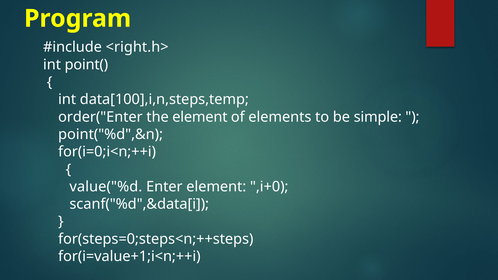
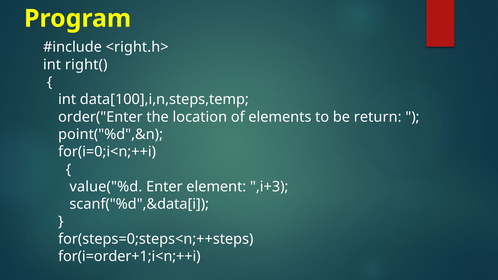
point(: point( -> right(
the element: element -> location
simple: simple -> return
,i+0: ,i+0 -> ,i+3
for(i=value+1;i<n;++i: for(i=value+1;i<n;++i -> for(i=order+1;i<n;++i
